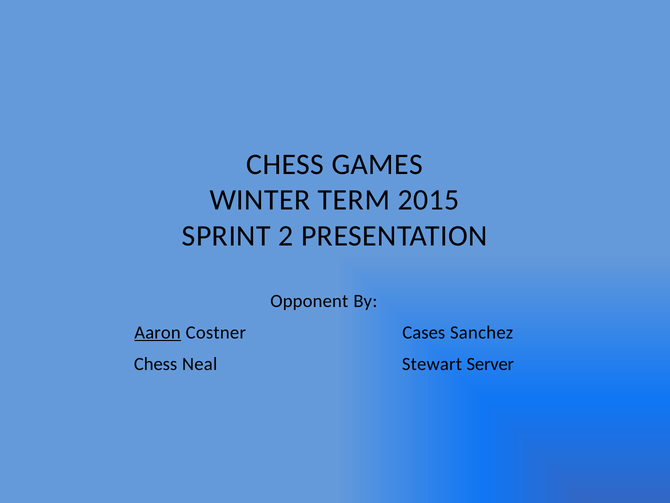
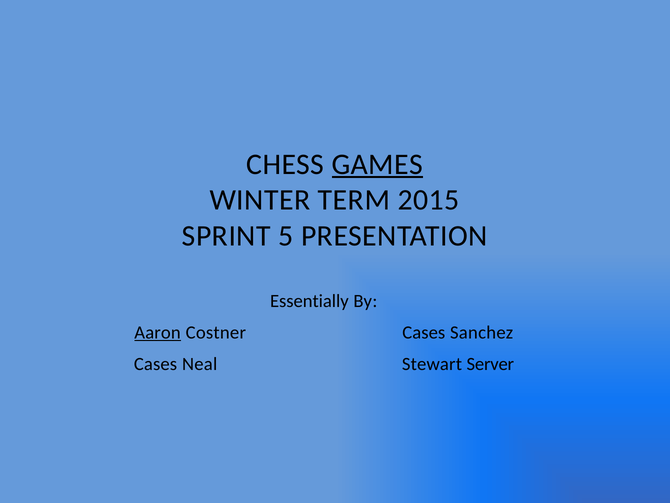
GAMES underline: none -> present
2: 2 -> 5
Opponent: Opponent -> Essentially
Chess at (156, 364): Chess -> Cases
